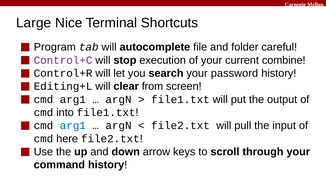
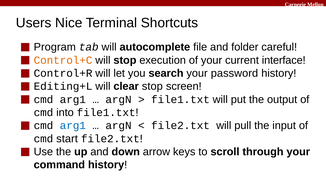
Large: Large -> Users
Control+C colour: purple -> orange
combine: combine -> interface
clear from: from -> stop
here: here -> start
